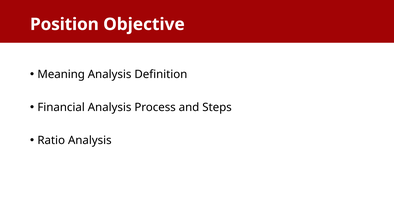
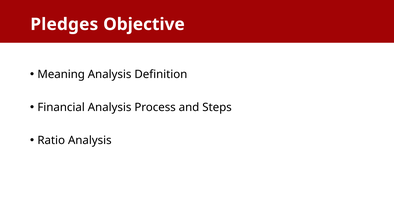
Position: Position -> Pledges
